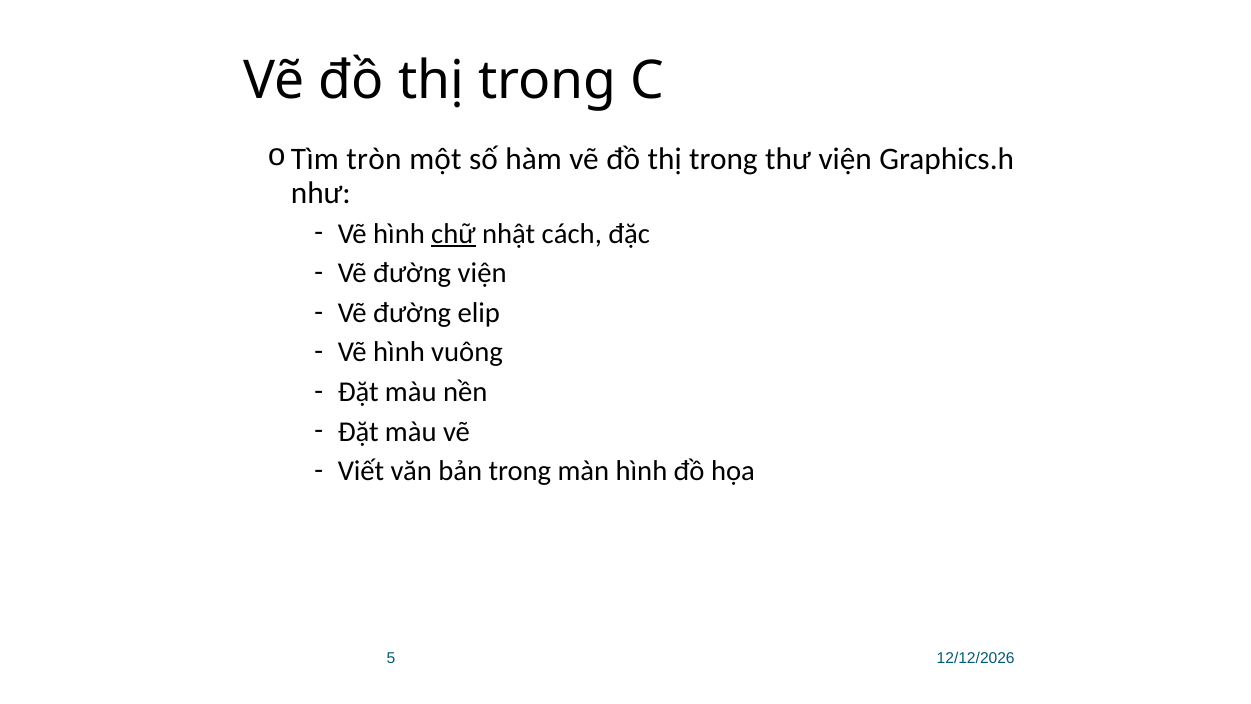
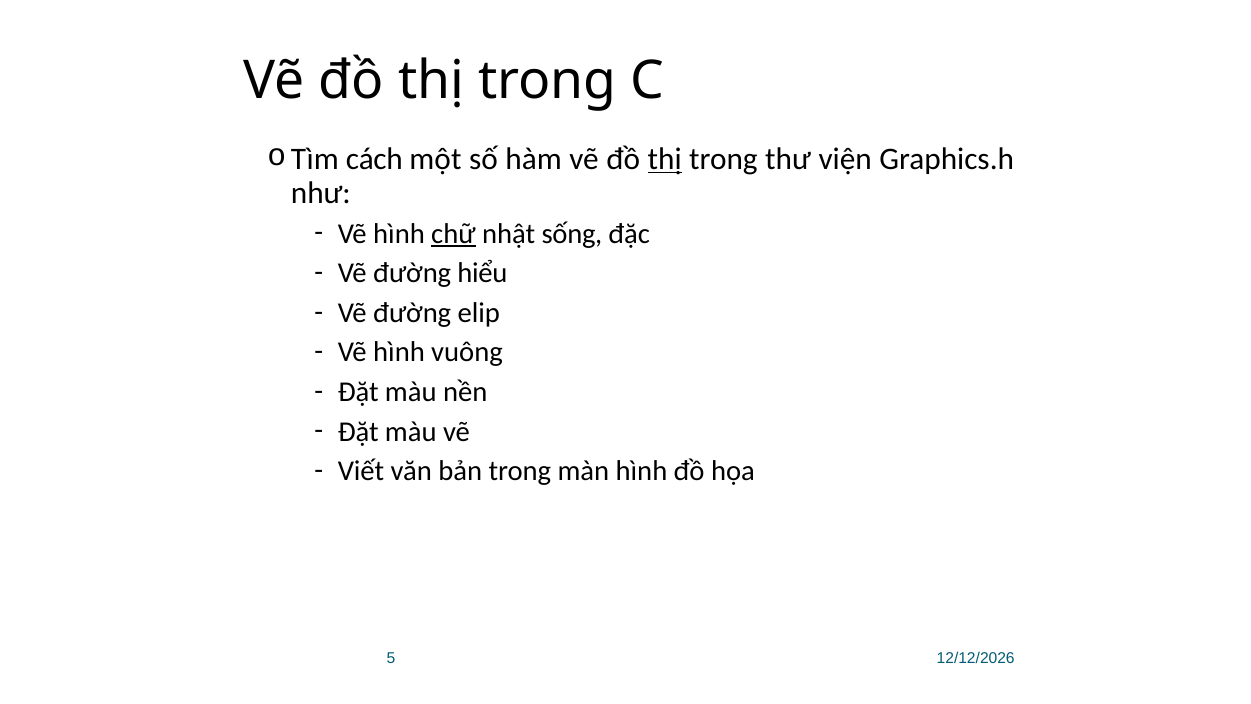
tròn: tròn -> cách
thị underline: none -> present
cách: cách -> sống
đường viện: viện -> hiểu
